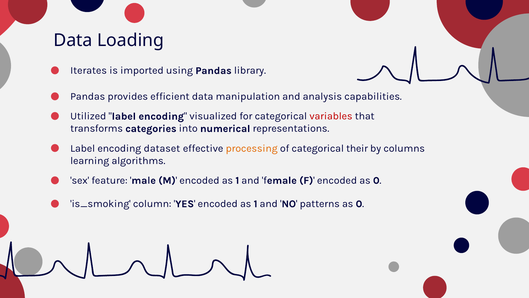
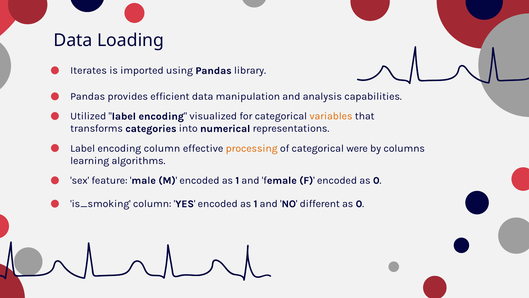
variables colour: red -> orange
encoding dataset: dataset -> column
their: their -> were
patterns: patterns -> different
